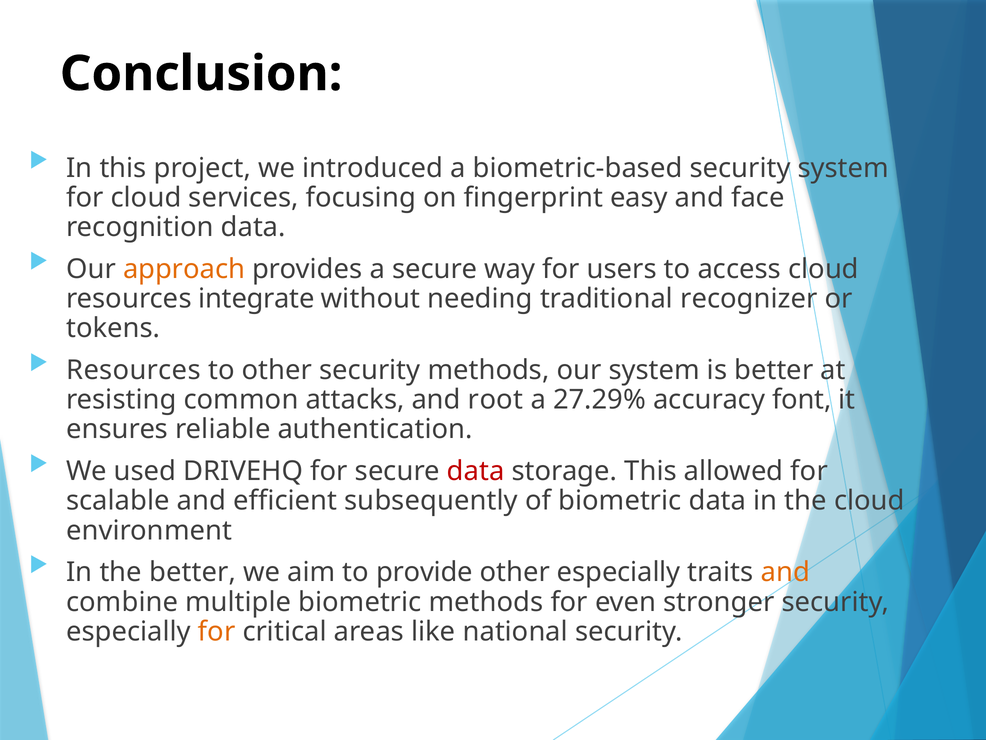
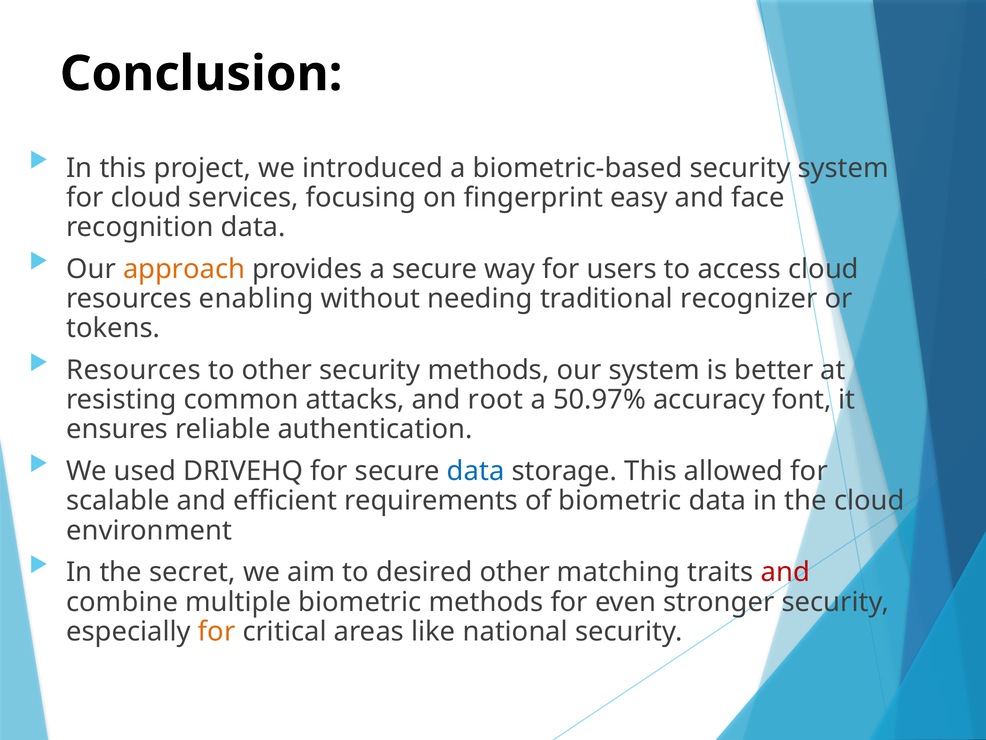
integrate: integrate -> enabling
27.29%: 27.29% -> 50.97%
data at (476, 471) colour: red -> blue
subsequently: subsequently -> requirements
the better: better -> secret
provide: provide -> desired
other especially: especially -> matching
and at (785, 572) colour: orange -> red
